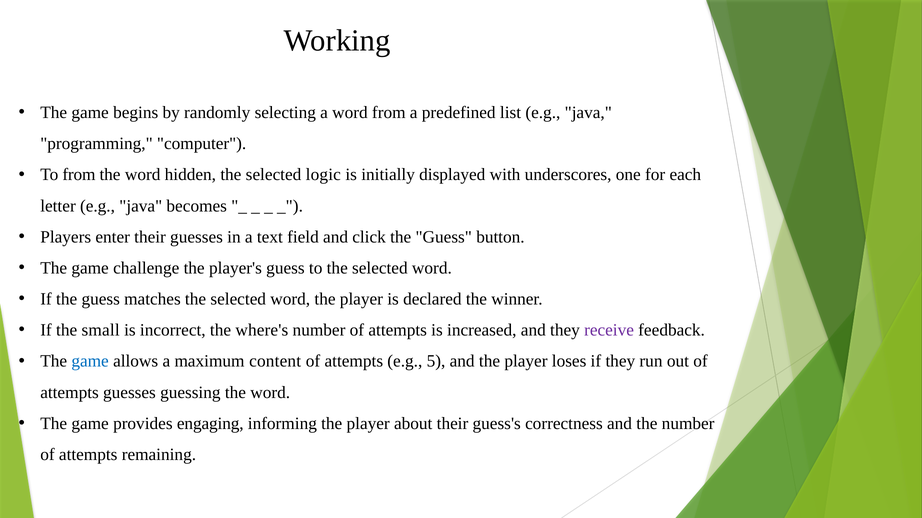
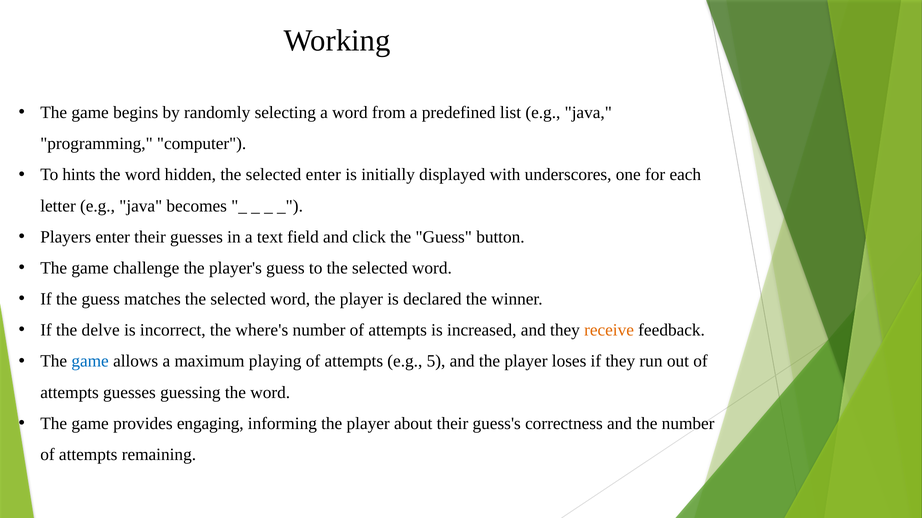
To from: from -> hints
selected logic: logic -> enter
small: small -> delve
receive colour: purple -> orange
content: content -> playing
